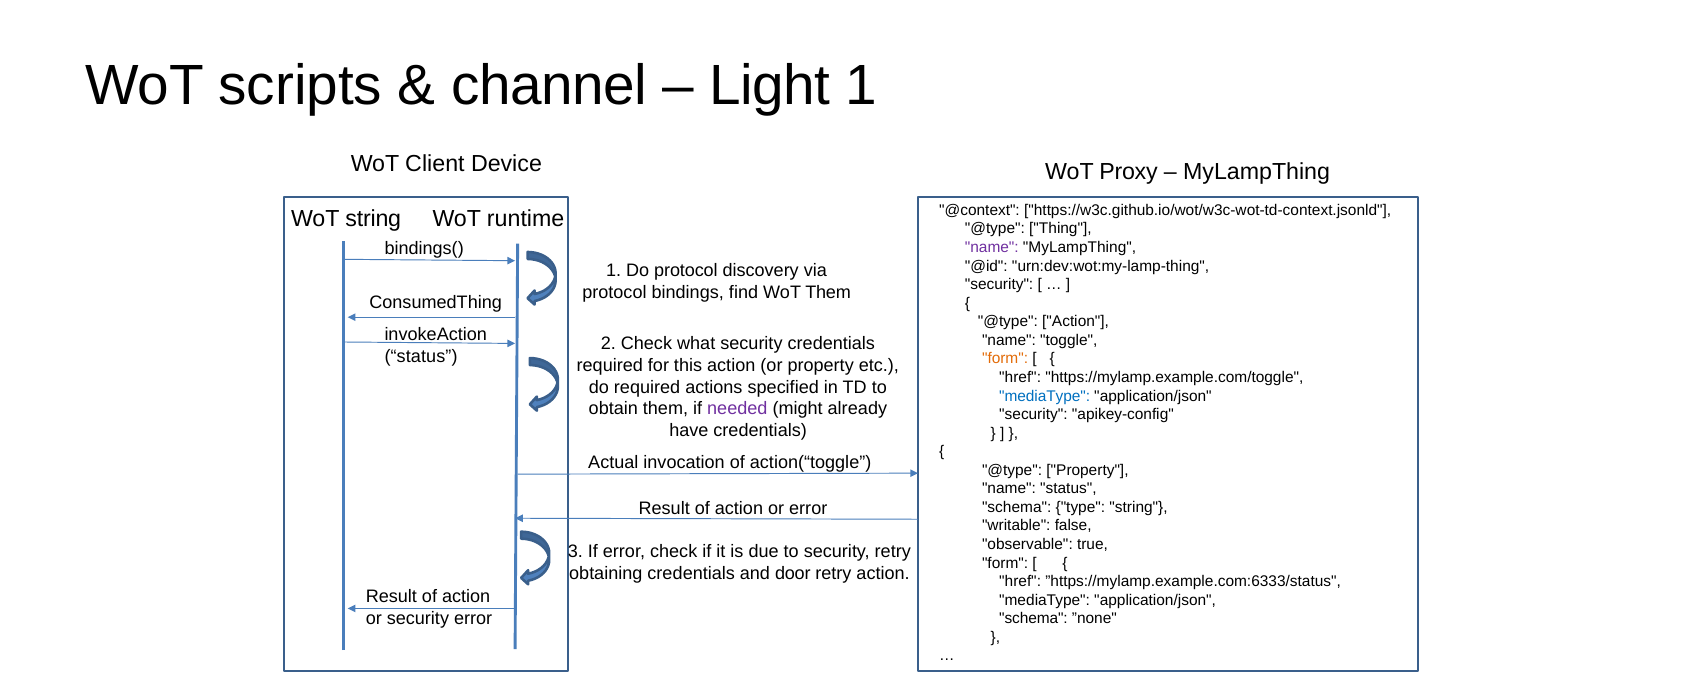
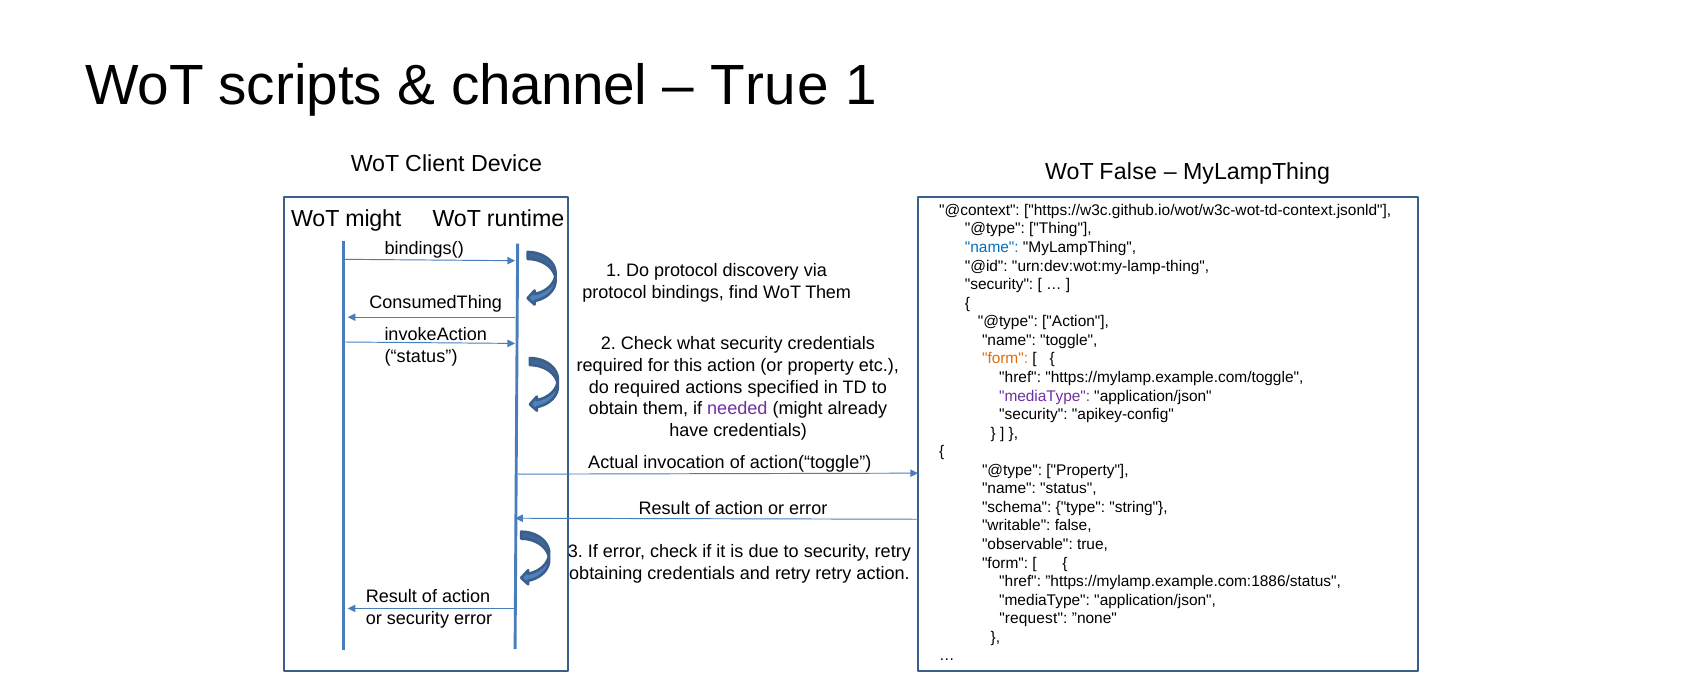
Light at (770, 86): Light -> True
WoT Proxy: Proxy -> False
WoT string: string -> might
name at (992, 248) colour: purple -> blue
mediaType at (1045, 396) colour: blue -> purple
and door: door -> retry
”https://mylamp.example.com:6333/status: ”https://mylamp.example.com:6333/status -> ”https://mylamp.example.com:1886/status
schema at (1033, 619): schema -> request
